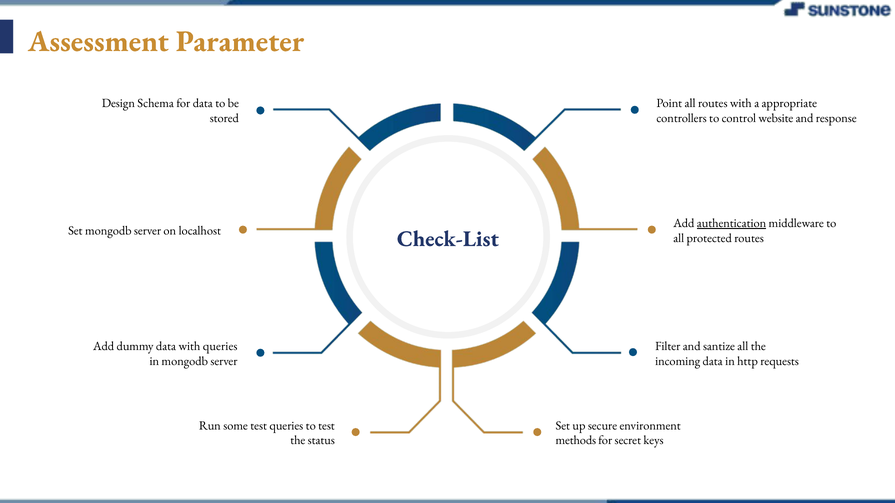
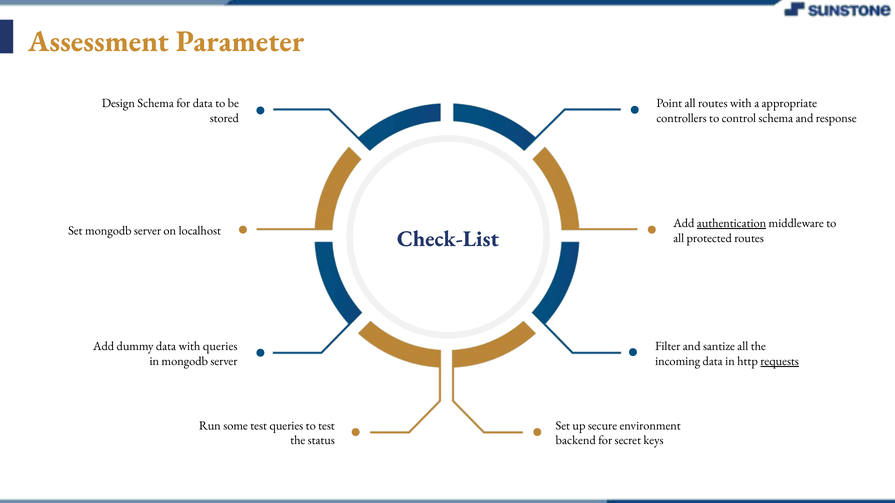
control website: website -> schema
requests underline: none -> present
methods: methods -> backend
